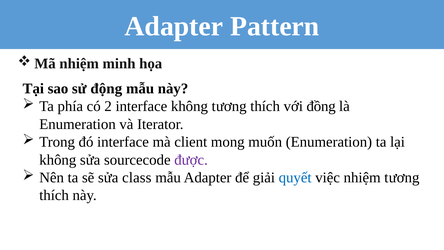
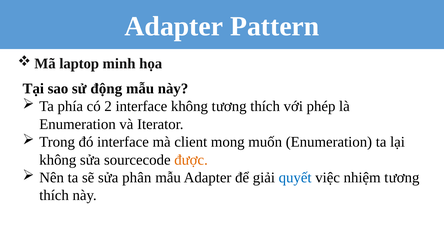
Mã nhiệm: nhiệm -> laptop
đồng: đồng -> phép
được colour: purple -> orange
class: class -> phân
